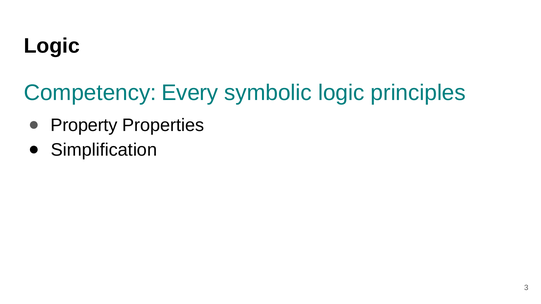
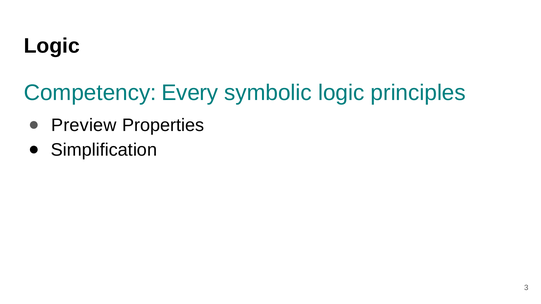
Property: Property -> Preview
